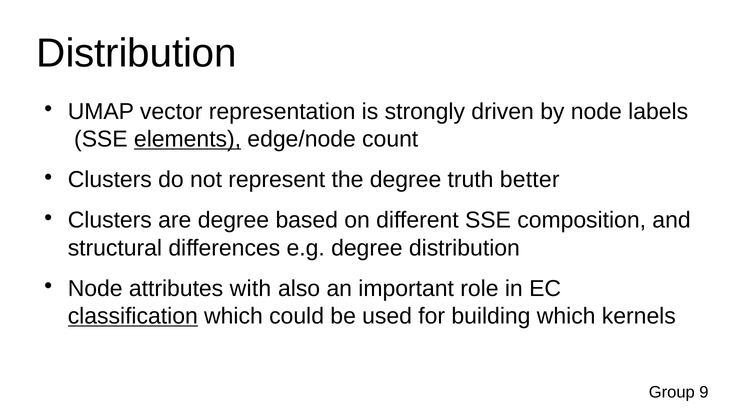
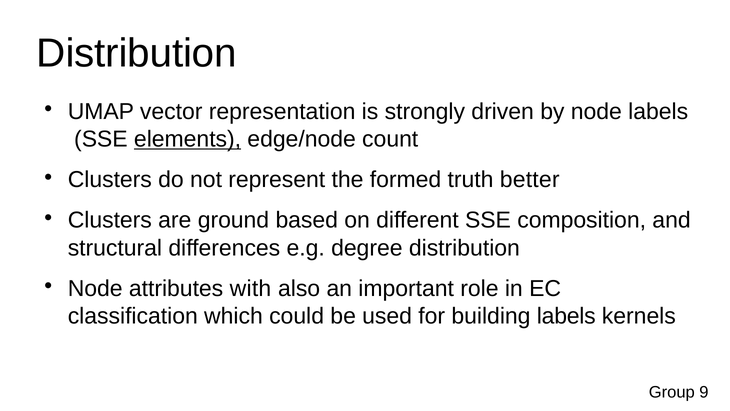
the degree: degree -> formed
are degree: degree -> ground
classification underline: present -> none
building which: which -> labels
